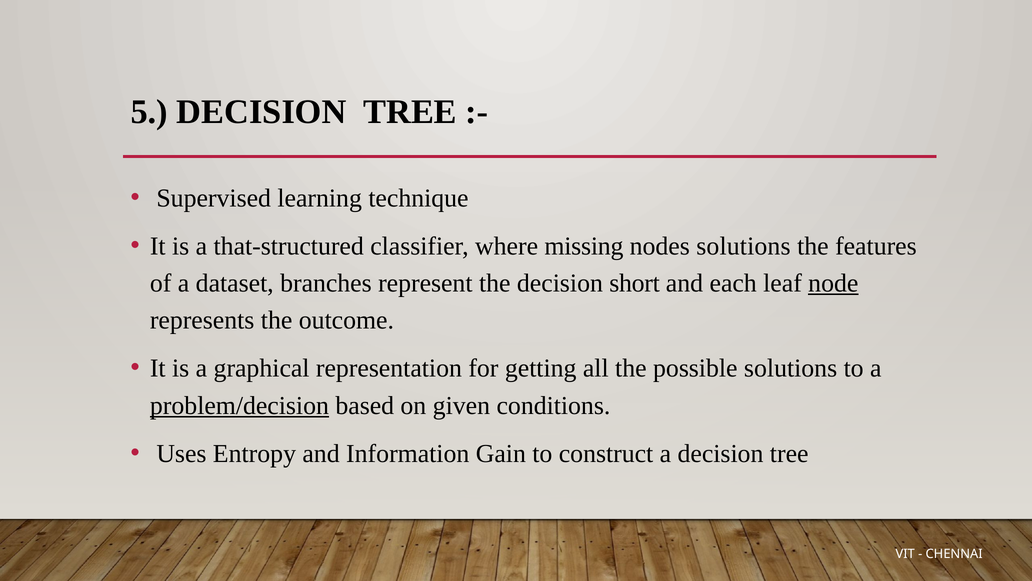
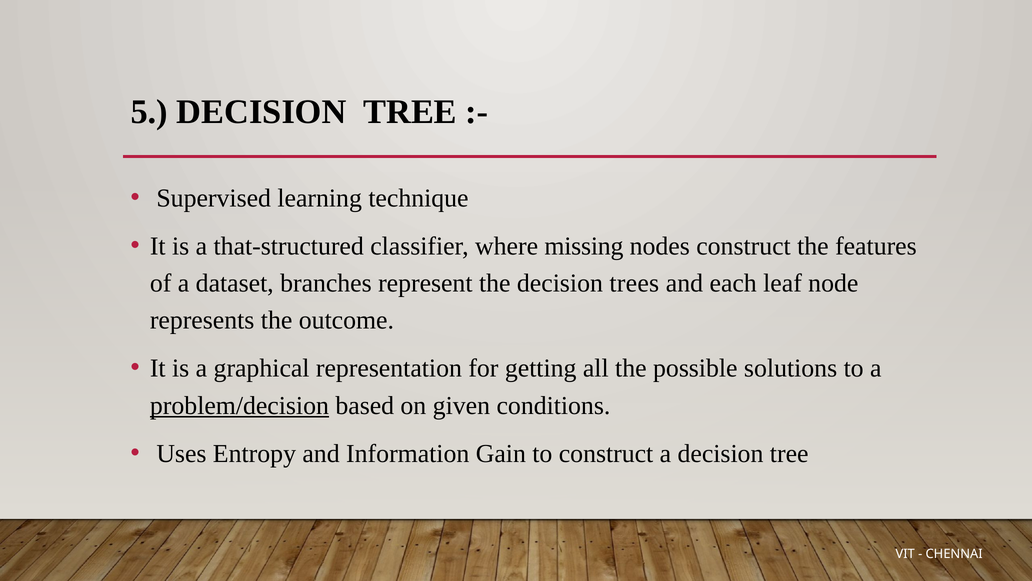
nodes solutions: solutions -> construct
short: short -> trees
node underline: present -> none
